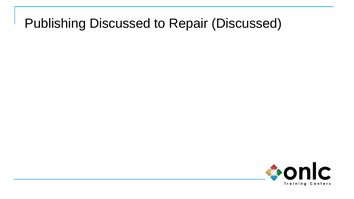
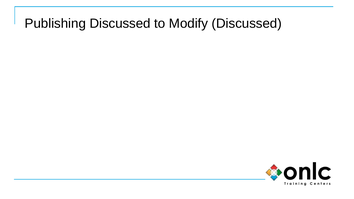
Repair: Repair -> Modify
